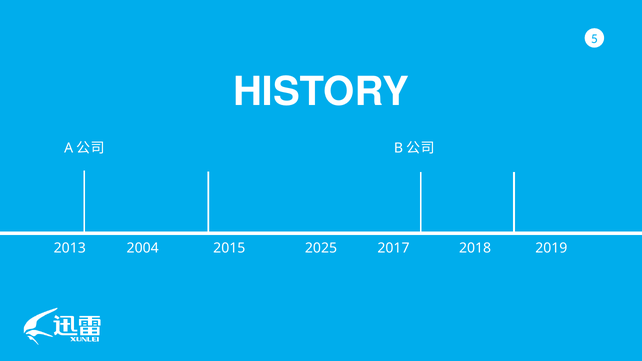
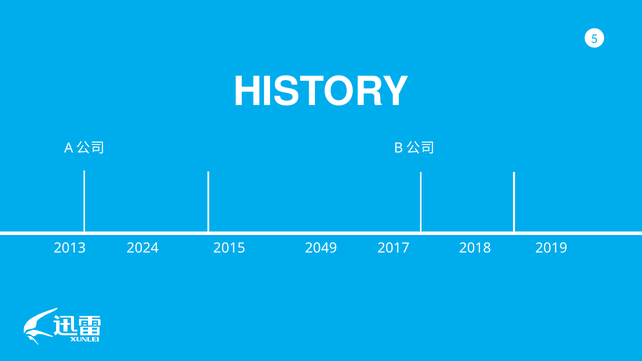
2004: 2004 -> 2024
2025: 2025 -> 2049
